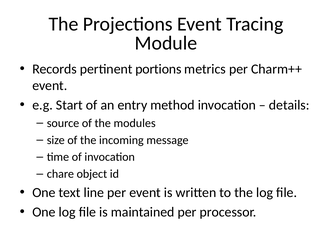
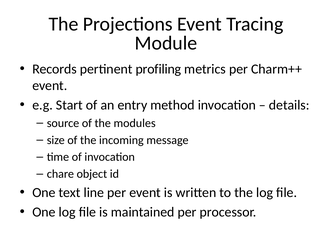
portions: portions -> profiling
